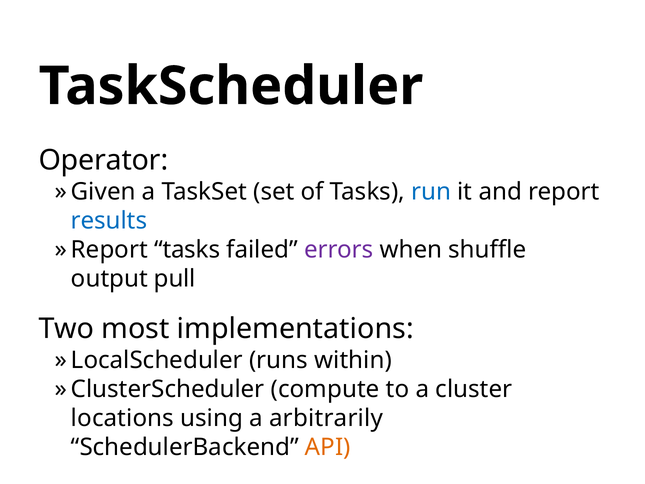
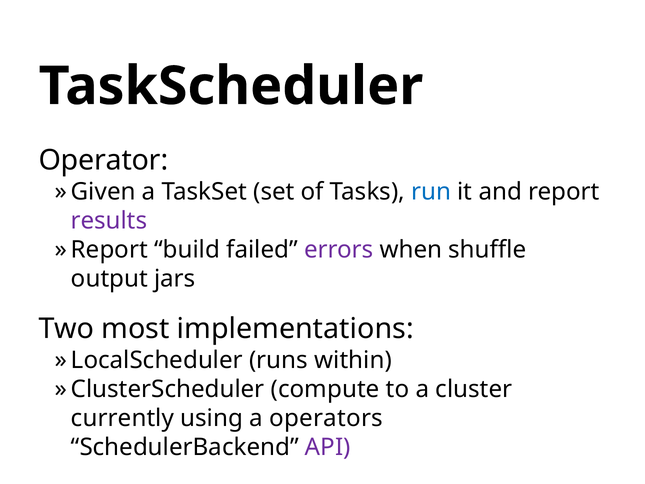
results colour: blue -> purple
tasks at (187, 250): tasks -> build
pull: pull -> jars
locations: locations -> currently
arbitrarily: arbitrarily -> operators
API colour: orange -> purple
